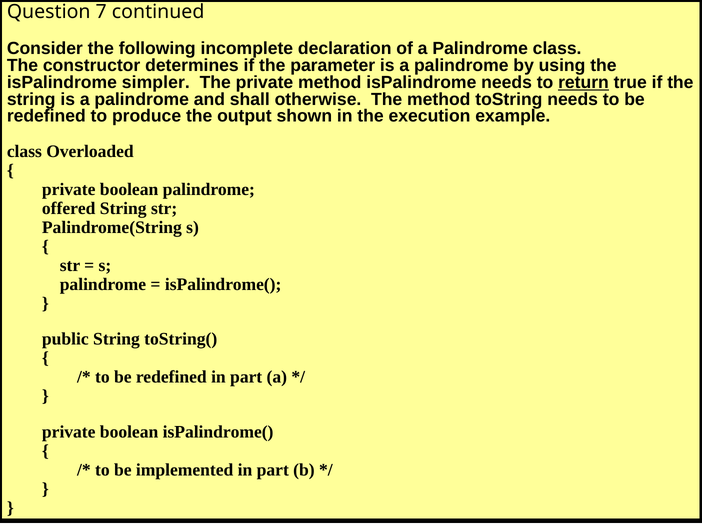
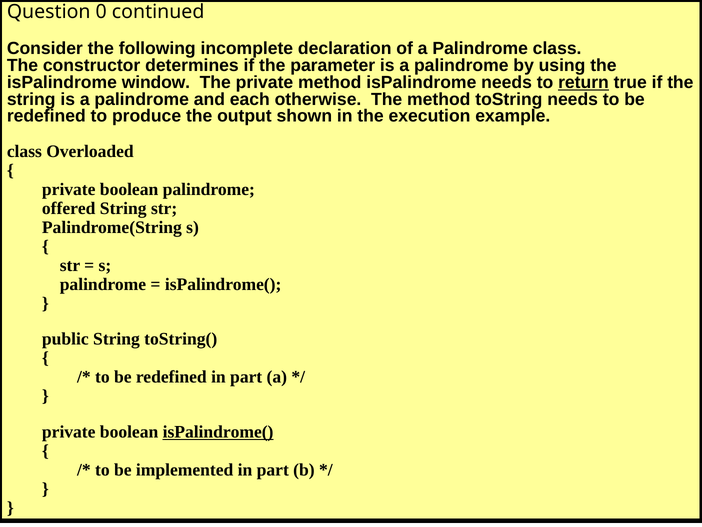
7: 7 -> 0
simpler: simpler -> window
shall: shall -> each
isPalindrome( at (218, 432) underline: none -> present
